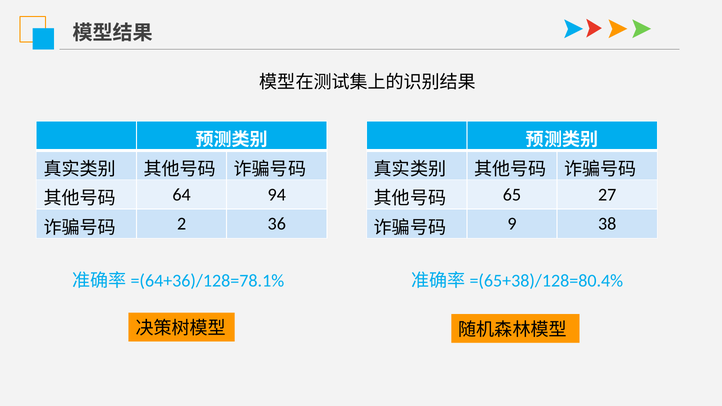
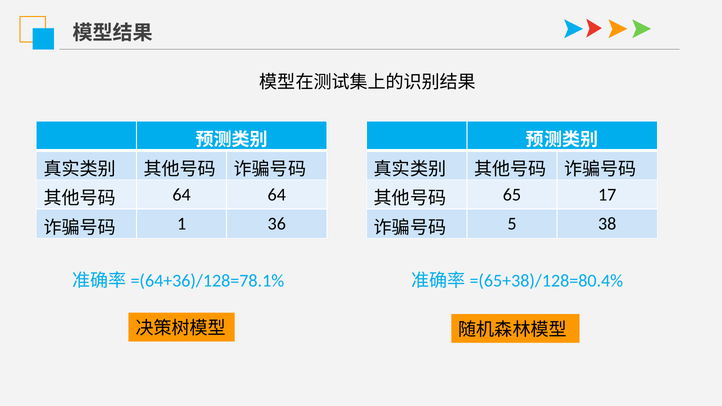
64 94: 94 -> 64
27: 27 -> 17
2: 2 -> 1
9: 9 -> 5
